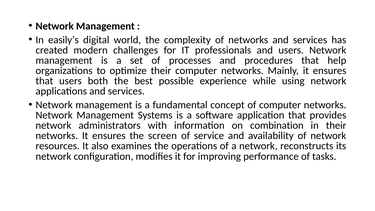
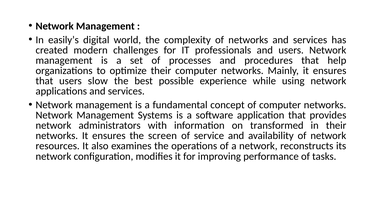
both: both -> slow
combination: combination -> transformed
